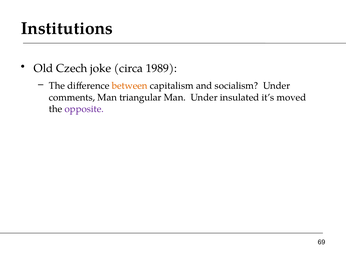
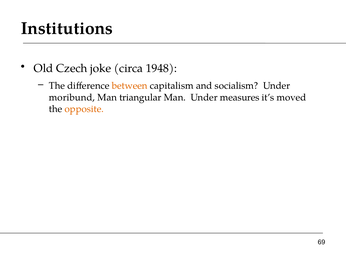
1989: 1989 -> 1948
comments: comments -> moribund
insulated: insulated -> measures
opposite colour: purple -> orange
